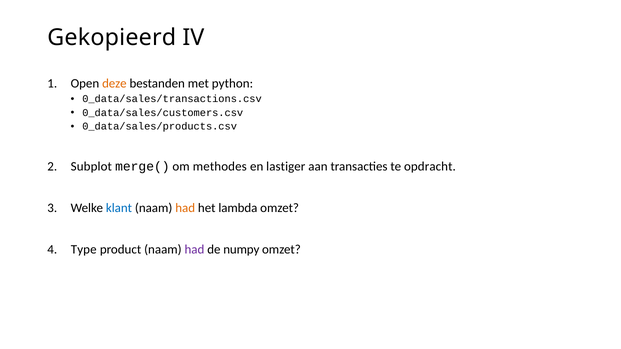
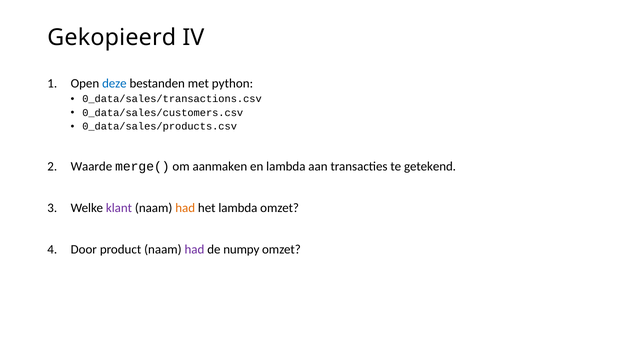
deze colour: orange -> blue
Subplot: Subplot -> Waarde
methodes: methodes -> aanmaken
en lastiger: lastiger -> lambda
opdracht: opdracht -> getekend
klant colour: blue -> purple
Type: Type -> Door
